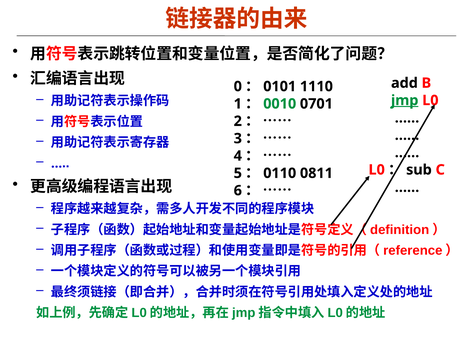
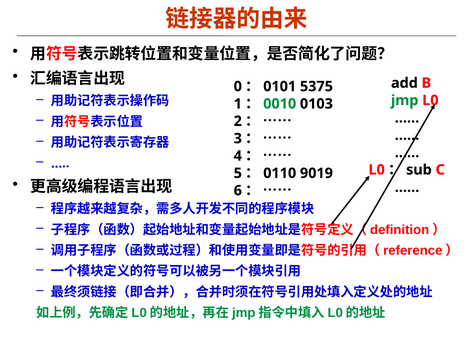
1110: 1110 -> 5375
jmp underline: present -> none
0701: 0701 -> 0103
0811: 0811 -> 9019
